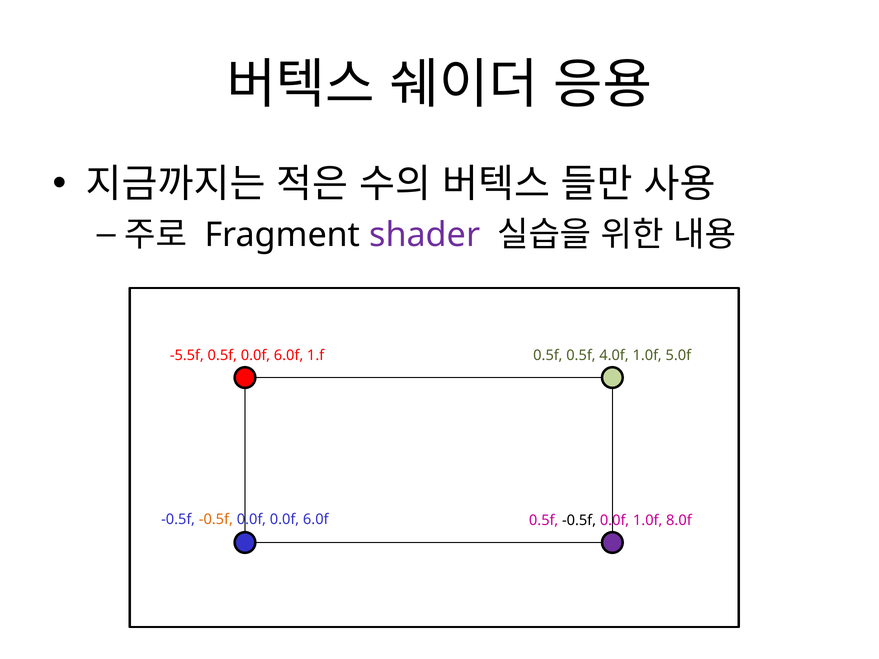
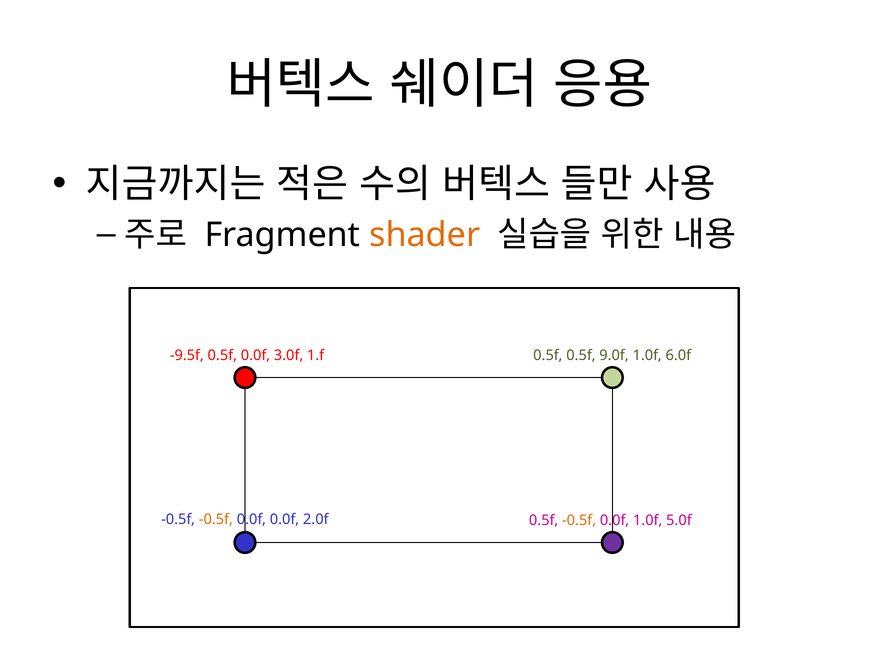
shader colour: purple -> orange
-5.5f: -5.5f -> -9.5f
0.5f 0.0f 6.0f: 6.0f -> 3.0f
4.0f: 4.0f -> 9.0f
5.0f: 5.0f -> 6.0f
0.0f 0.0f 6.0f: 6.0f -> 2.0f
-0.5f at (579, 521) colour: black -> orange
8.0f: 8.0f -> 5.0f
